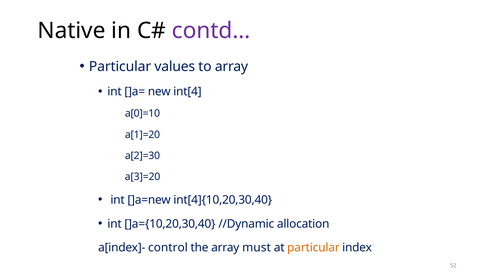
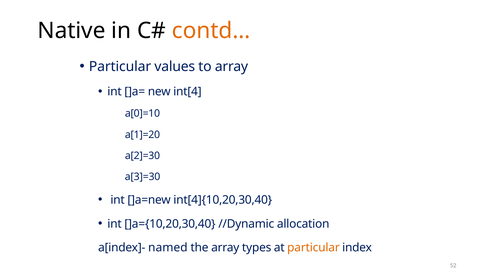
contd… colour: purple -> orange
a[3]=20: a[3]=20 -> a[3]=30
control: control -> named
must: must -> types
